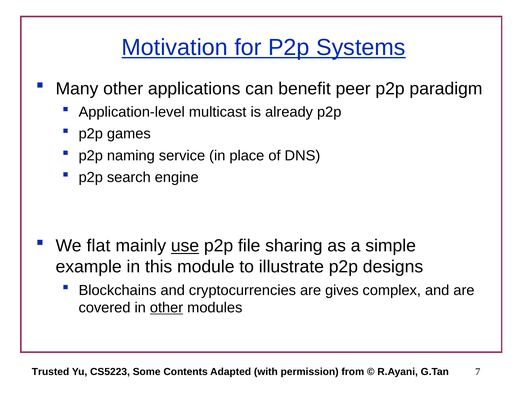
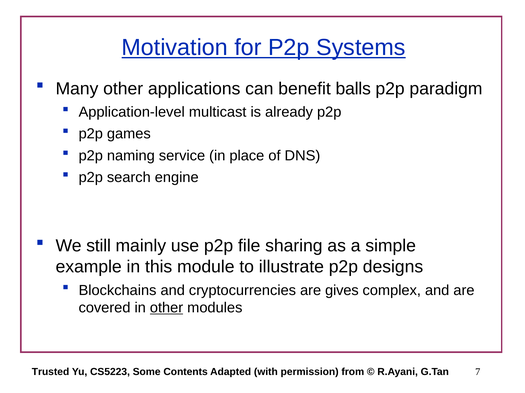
peer: peer -> balls
flat: flat -> still
use underline: present -> none
